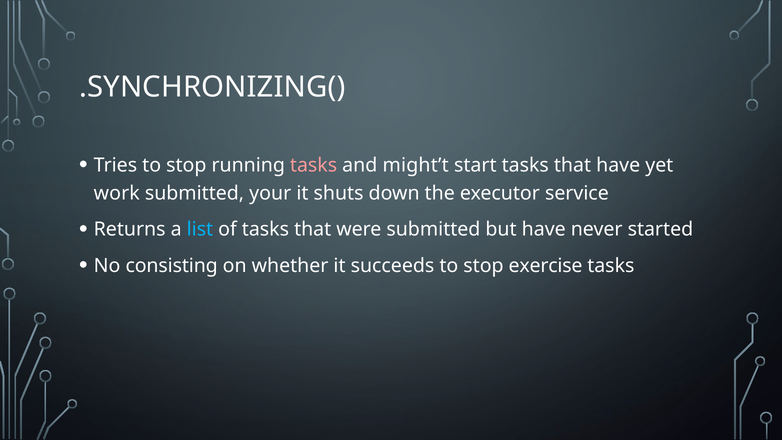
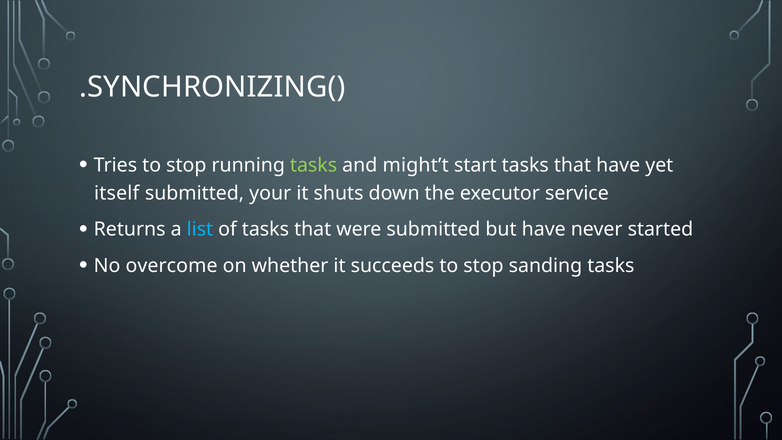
tasks at (314, 165) colour: pink -> light green
work: work -> itself
consisting: consisting -> overcome
exercise: exercise -> sanding
